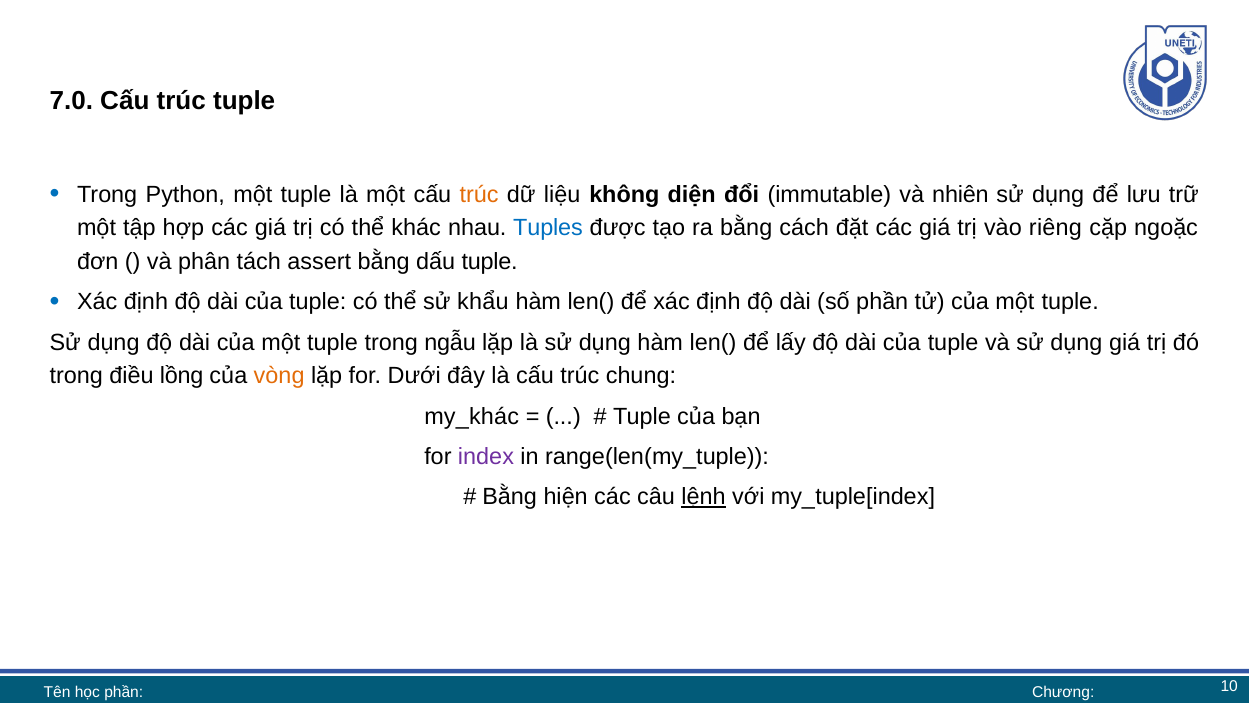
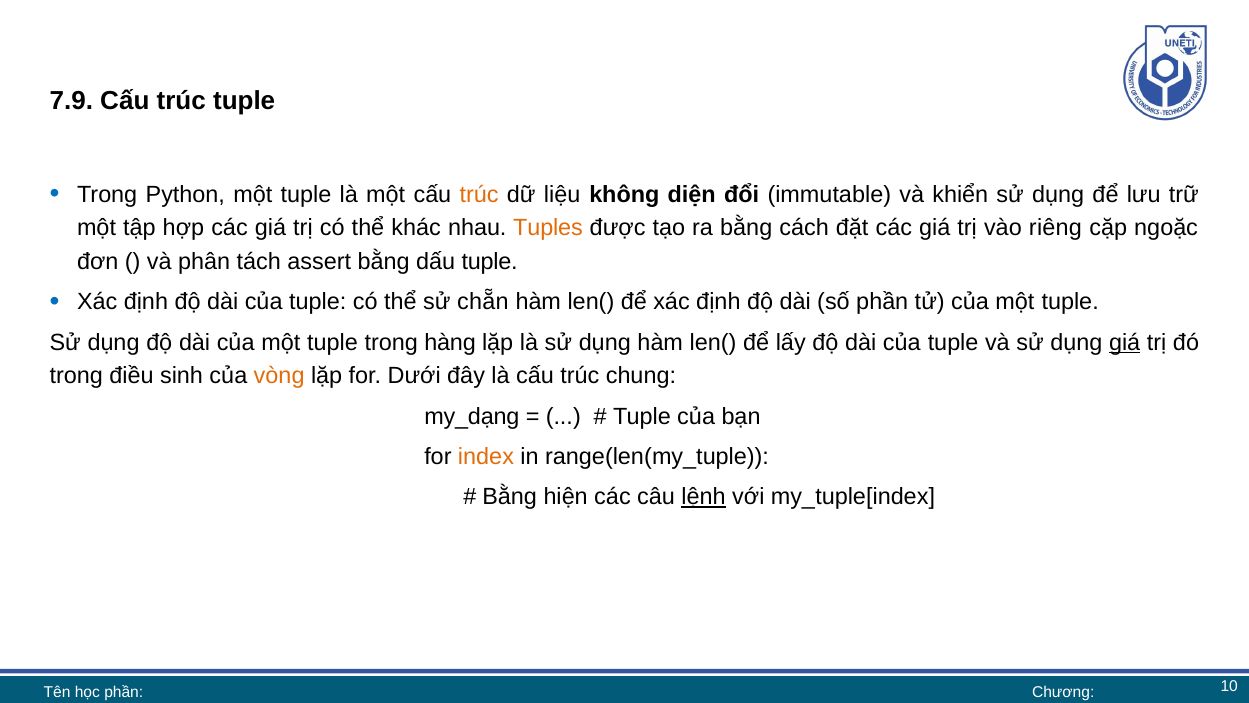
7.0: 7.0 -> 7.9
nhiên: nhiên -> khiển
Tuples colour: blue -> orange
khẩu: khẩu -> chẵn
ngẫu: ngẫu -> hàng
giá at (1125, 342) underline: none -> present
lồng: lồng -> sinh
my_khác: my_khác -> my_dạng
index colour: purple -> orange
